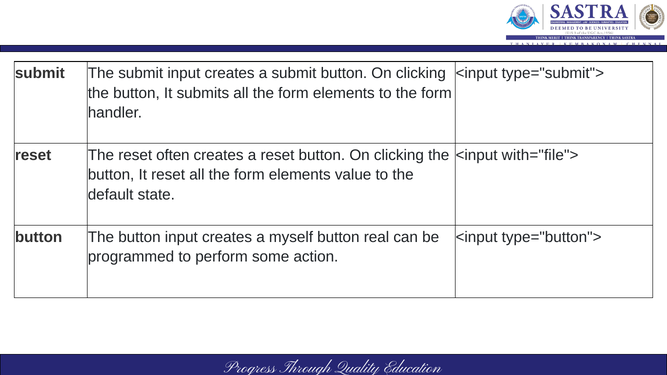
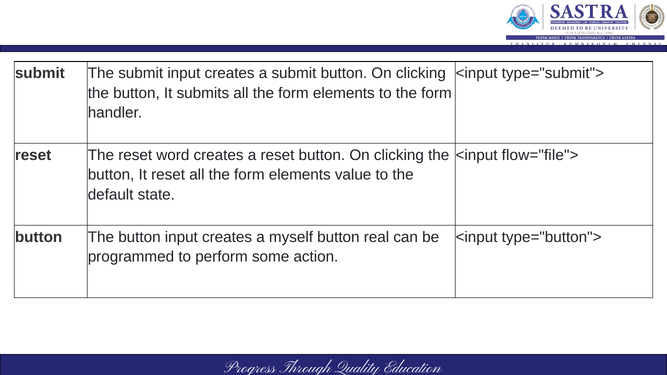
often: often -> word
with="file">: with="file"> -> flow="file">
